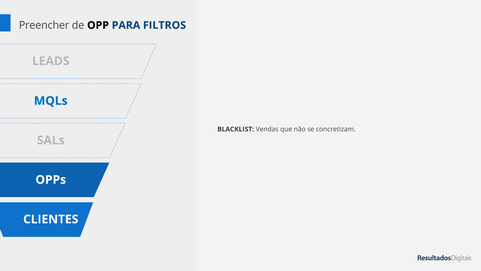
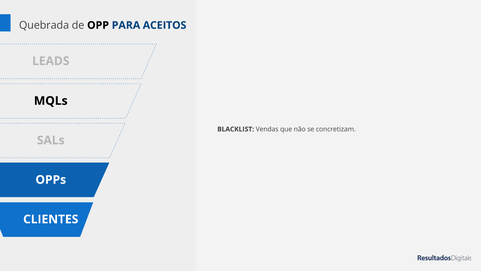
Preencher: Preencher -> Quebrada
FILTROS: FILTROS -> ACEITOS
MQLs colour: blue -> black
